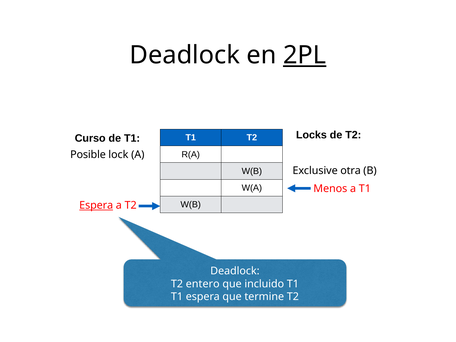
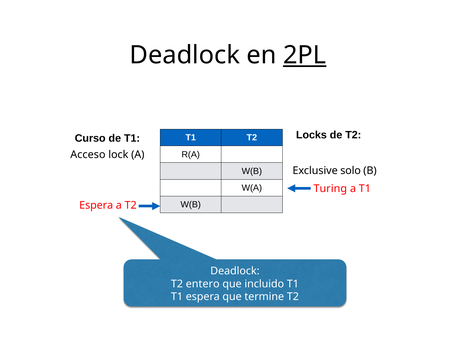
Posible: Posible -> Acceso
otra: otra -> solo
Menos: Menos -> Turing
Espera at (96, 205) underline: present -> none
